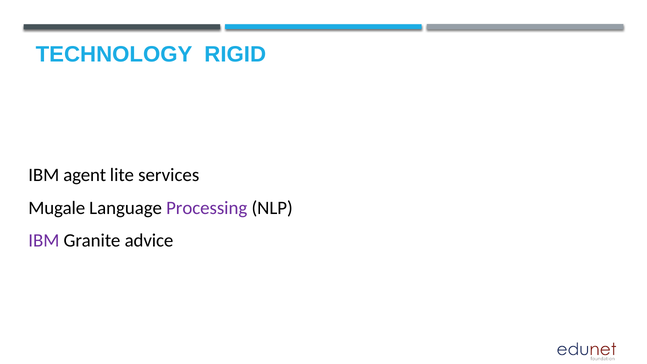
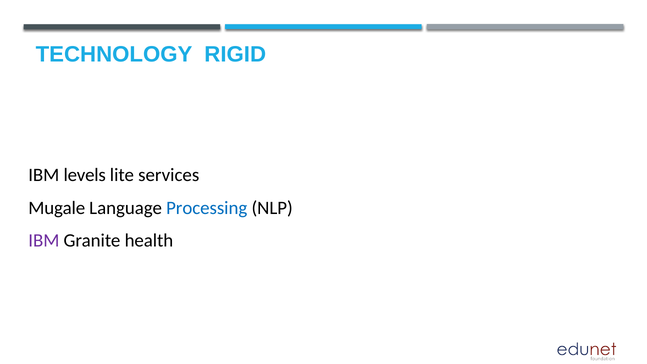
agent: agent -> levels
Processing colour: purple -> blue
advice: advice -> health
